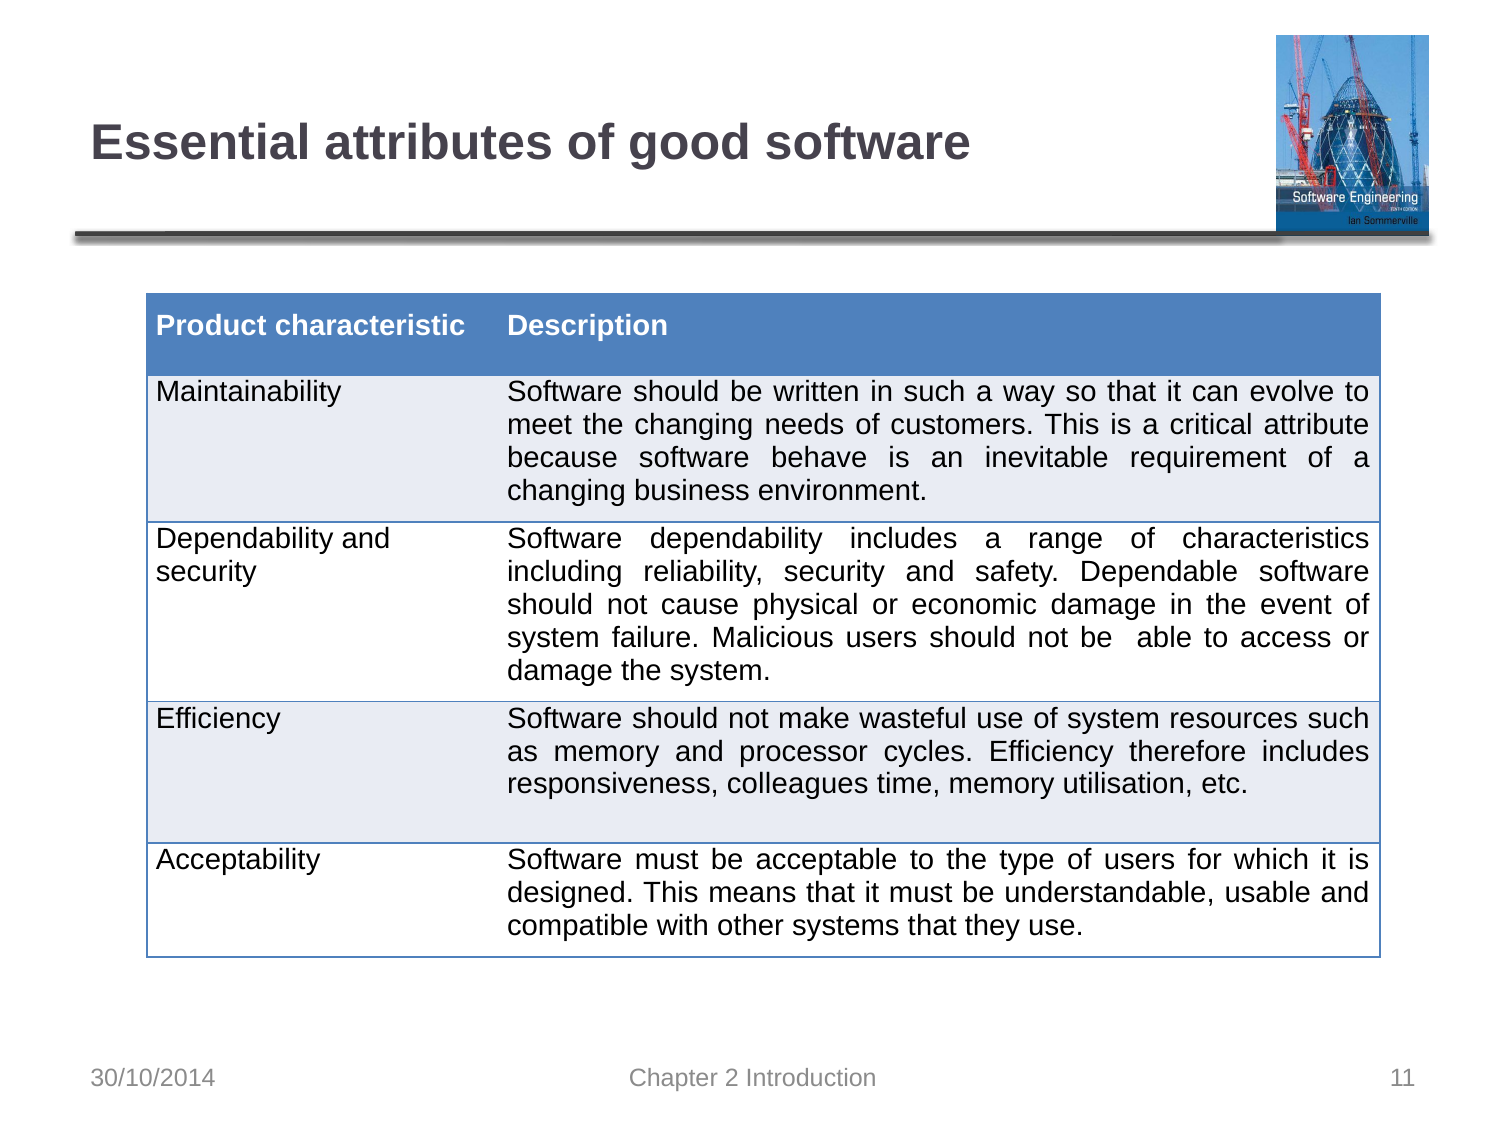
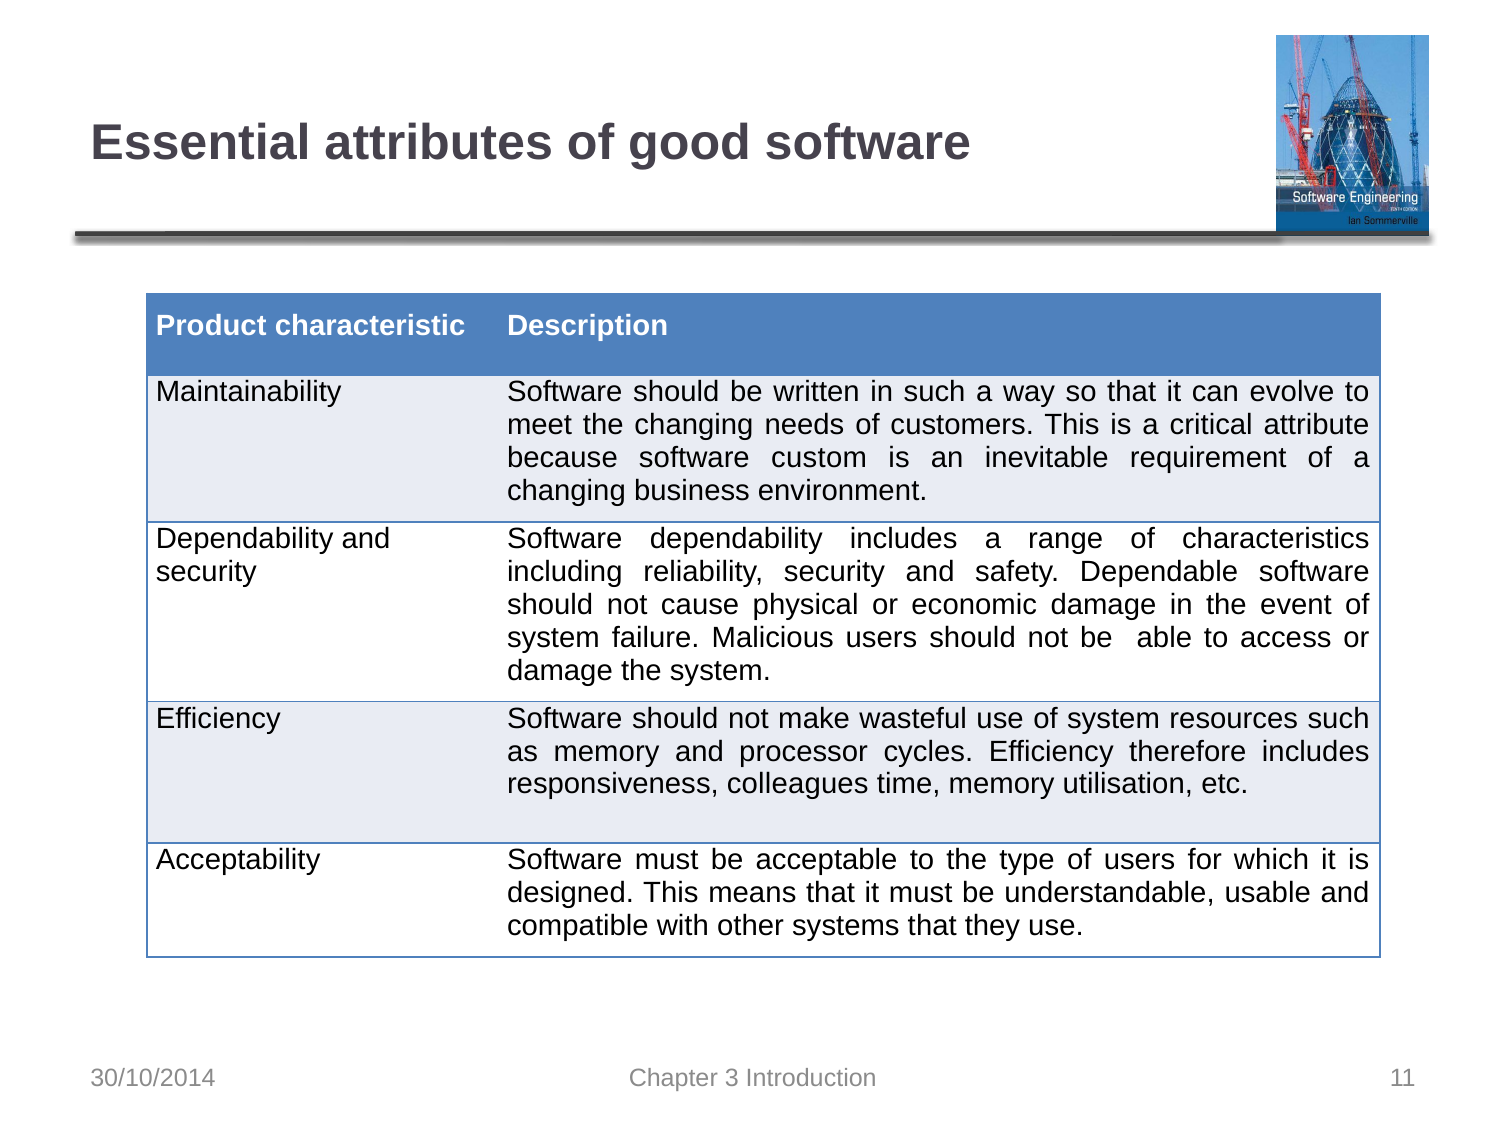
behave: behave -> custom
2: 2 -> 3
